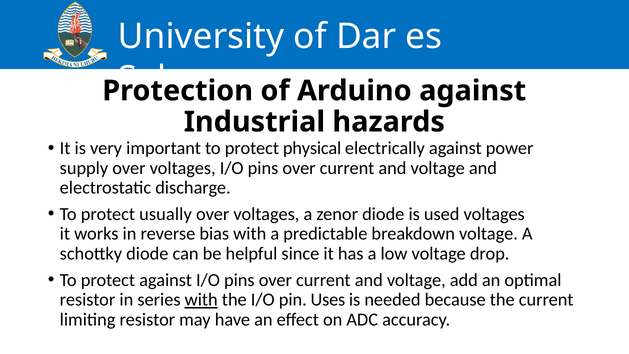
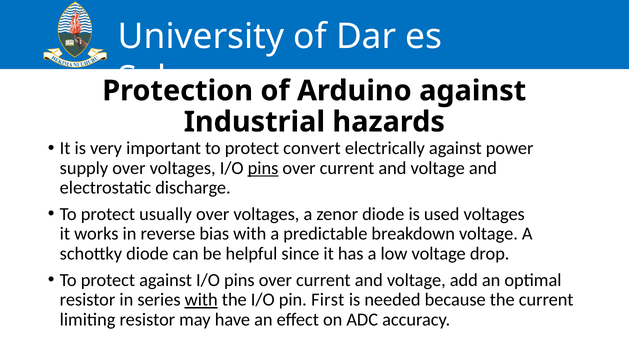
physical: physical -> convert
pins at (263, 168) underline: none -> present
Uses: Uses -> First
